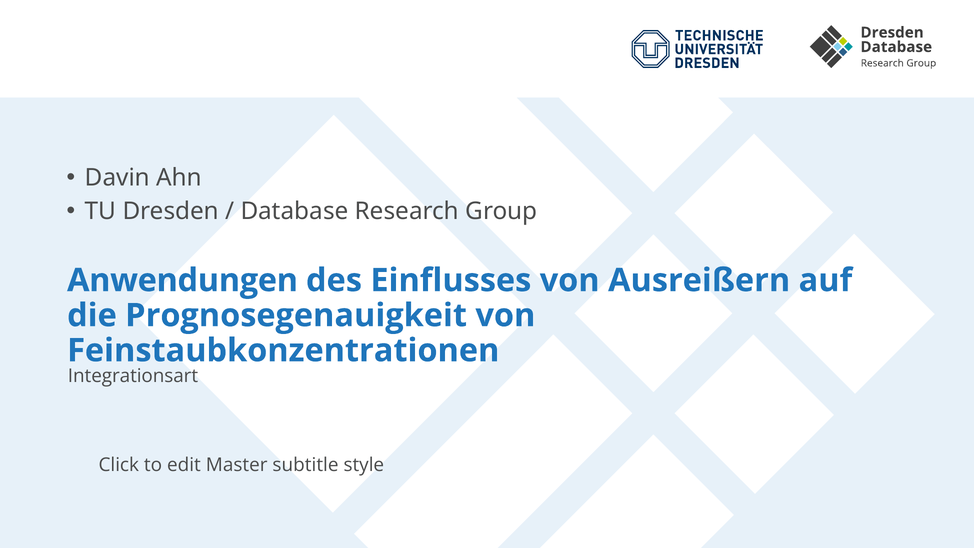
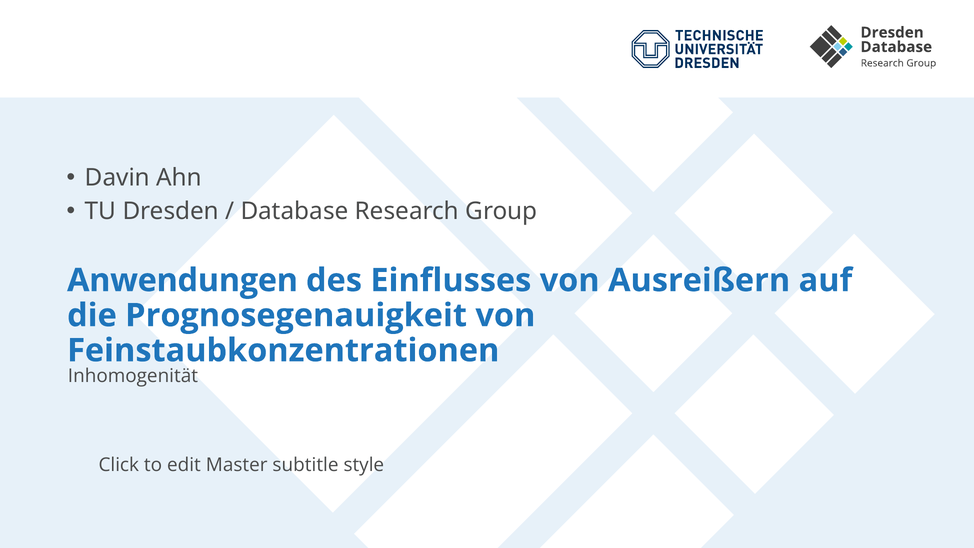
Integrationsart: Integrationsart -> Inhomogenität
